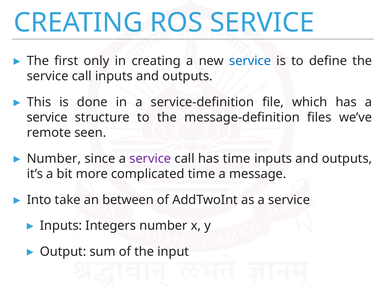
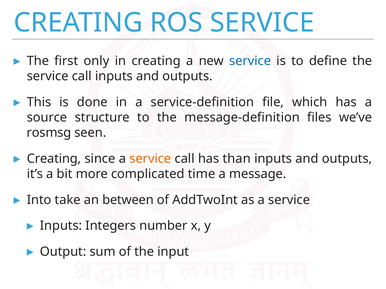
service at (47, 118): service -> source
remote: remote -> rosmsg
Number at (54, 159): Number -> Creating
service at (150, 159) colour: purple -> orange
has time: time -> than
